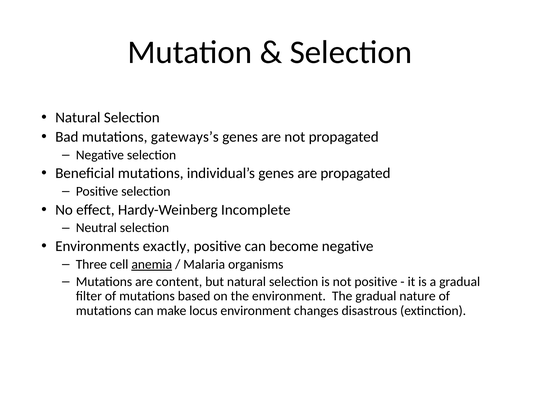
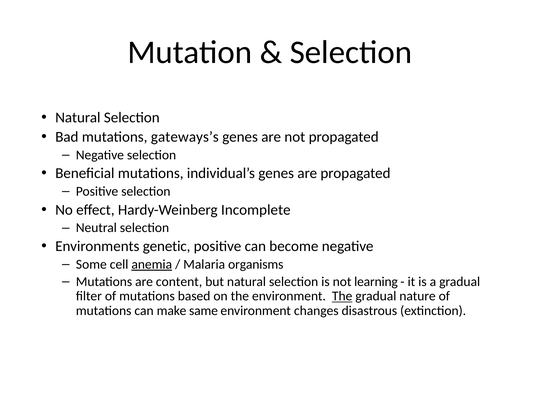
exactly: exactly -> genetic
Three: Three -> Some
not positive: positive -> learning
The at (342, 296) underline: none -> present
locus: locus -> same
